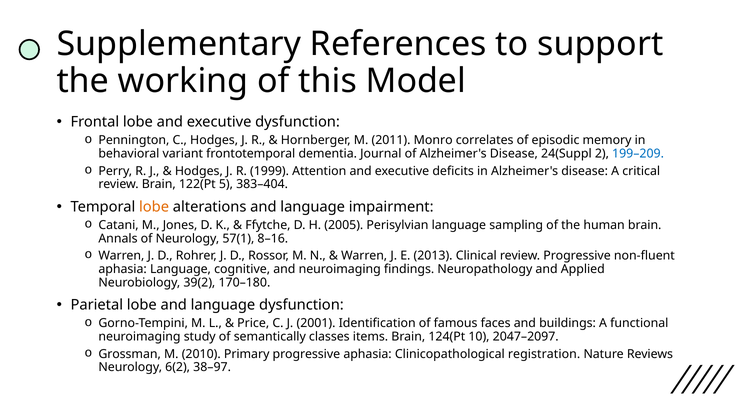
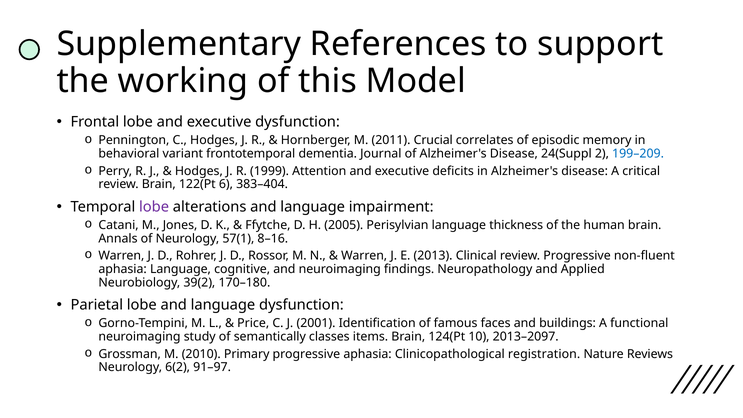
Monro: Monro -> Crucial
5: 5 -> 6
lobe at (154, 207) colour: orange -> purple
sampling: sampling -> thickness
2047–2097: 2047–2097 -> 2013–2097
38–97: 38–97 -> 91–97
